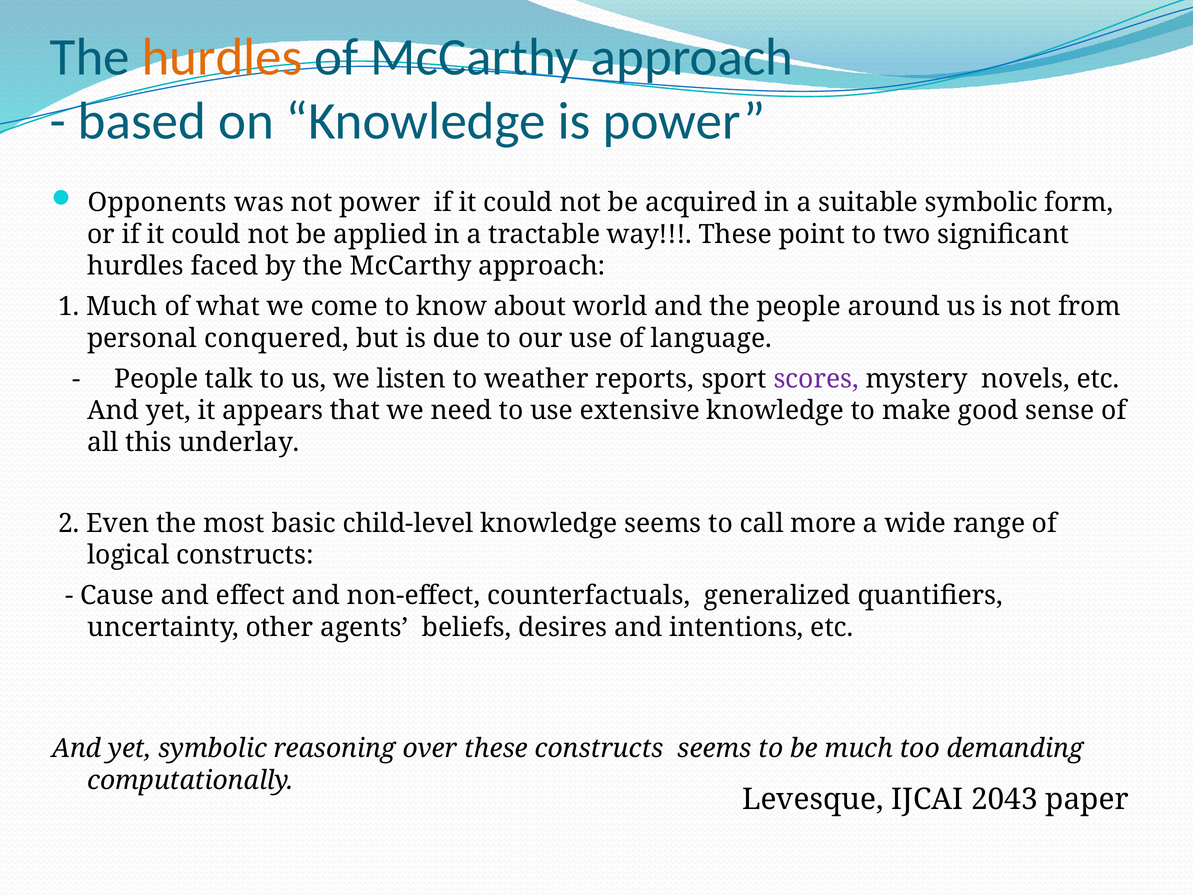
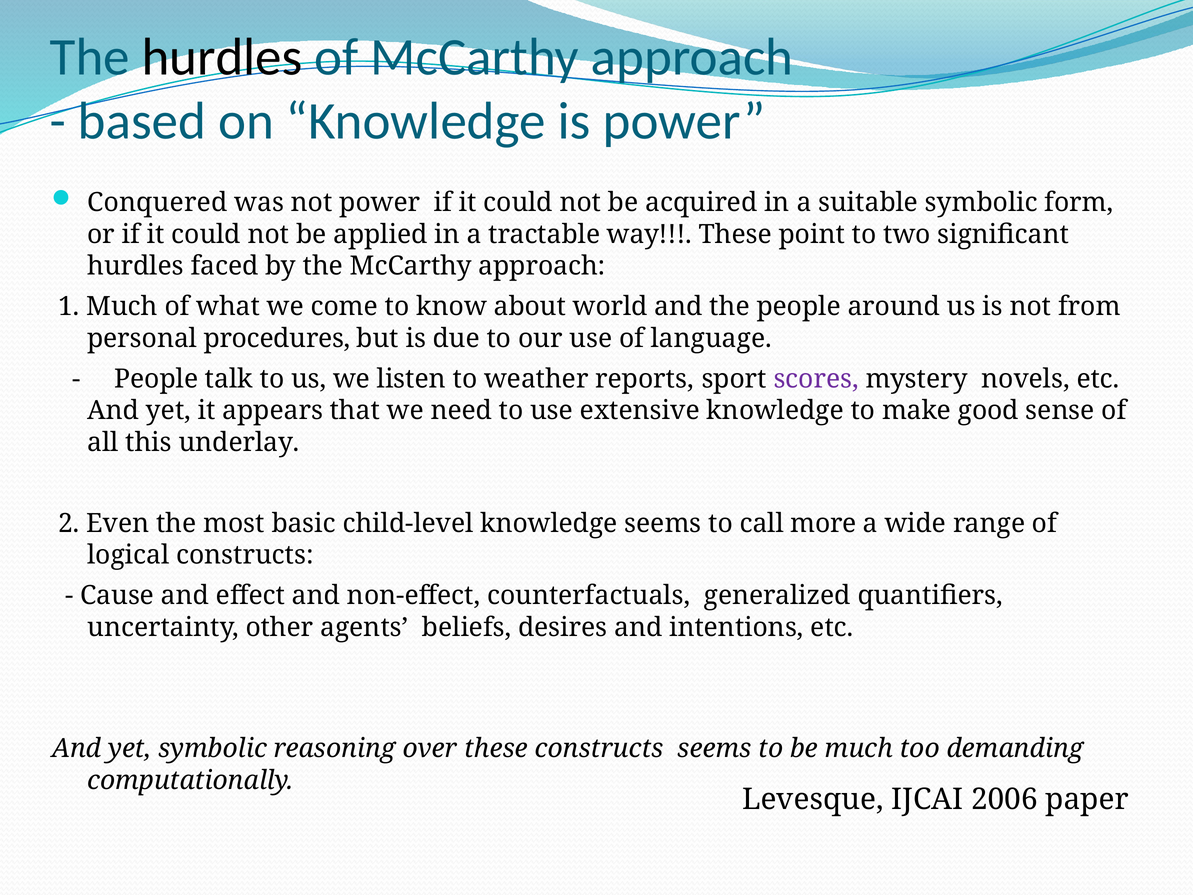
hurdles at (222, 57) colour: orange -> black
Opponents: Opponents -> Conquered
conquered: conquered -> procedures
2043: 2043 -> 2006
